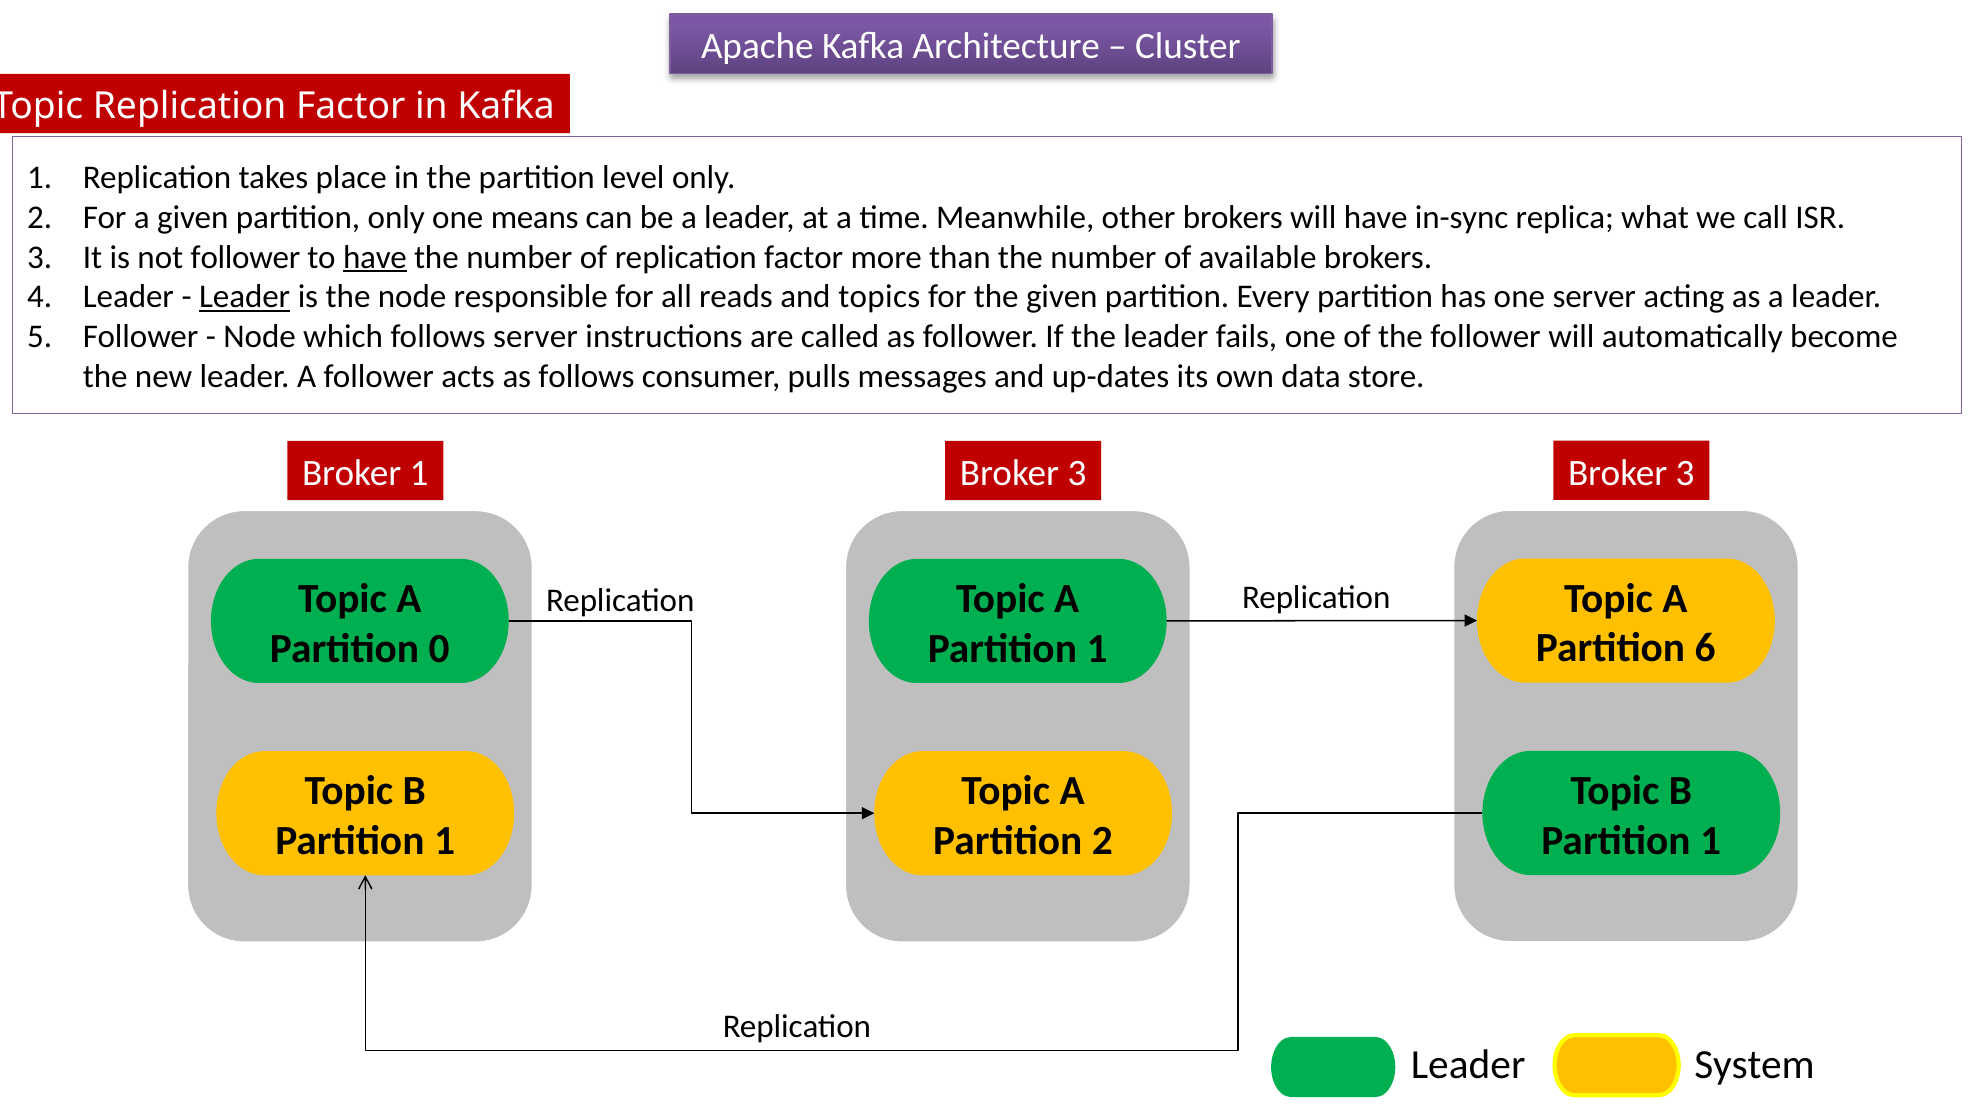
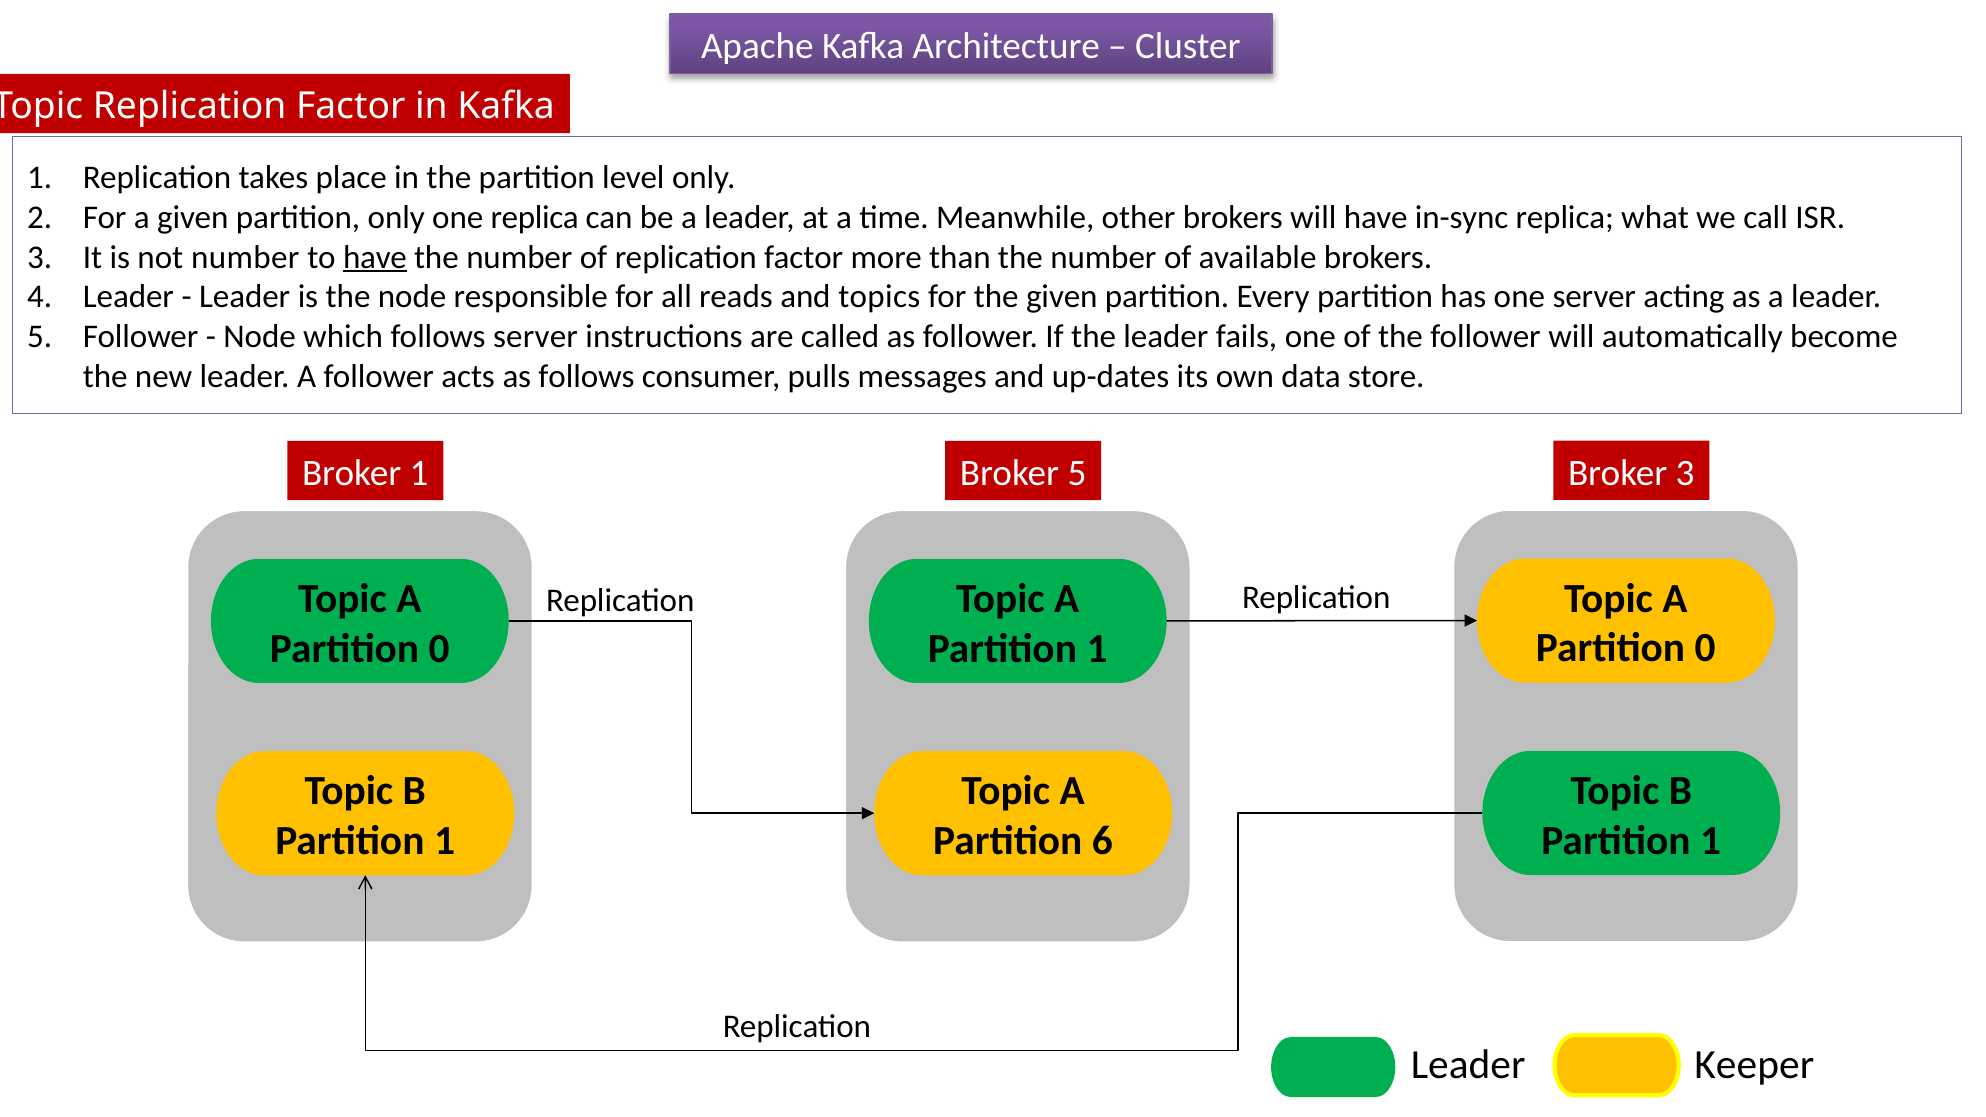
one means: means -> replica
not follower: follower -> number
Leader at (245, 297) underline: present -> none
3 at (1077, 473): 3 -> 5
6 at (1705, 648): 6 -> 0
Partition 2: 2 -> 6
System: System -> Keeper
